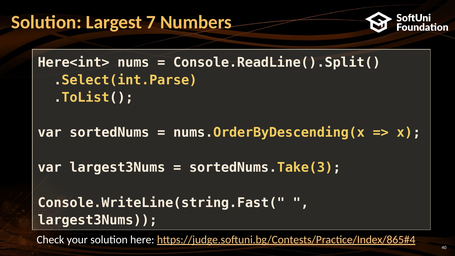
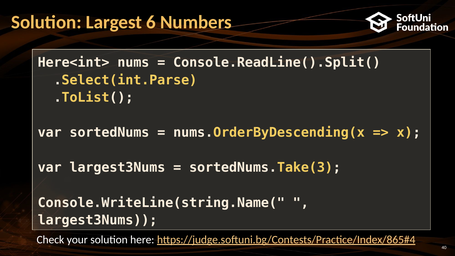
7: 7 -> 6
Console.WriteLine(string.Fast(: Console.WriteLine(string.Fast( -> Console.WriteLine(string.Name(
